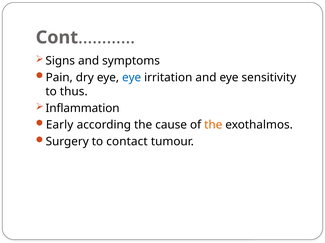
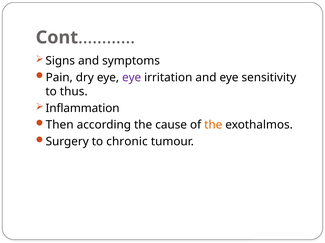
eye at (132, 78) colour: blue -> purple
Early: Early -> Then
contact: contact -> chronic
